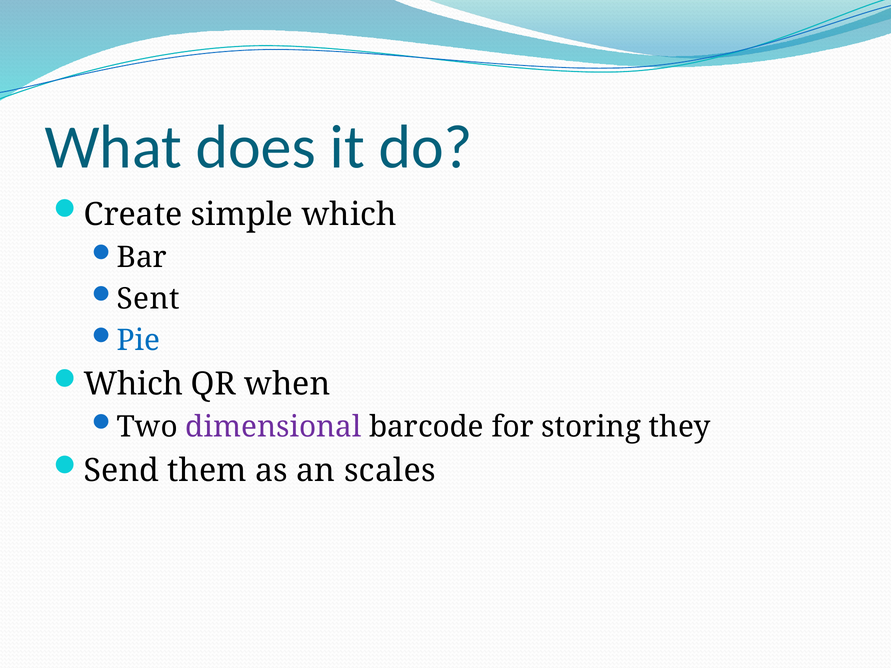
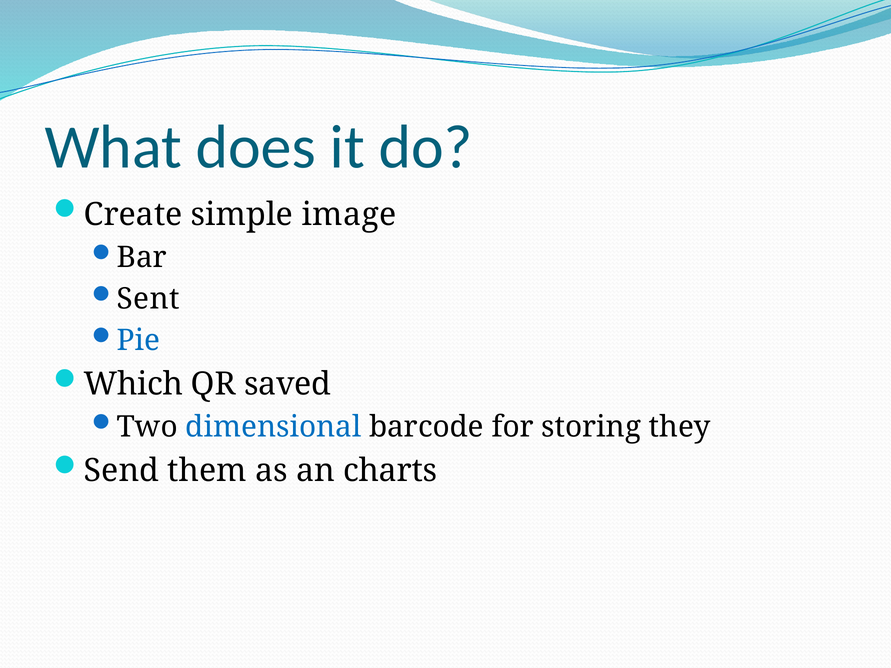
simple which: which -> image
when: when -> saved
dimensional colour: purple -> blue
scales: scales -> charts
